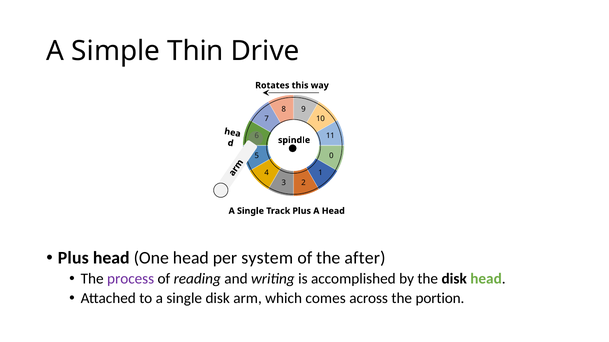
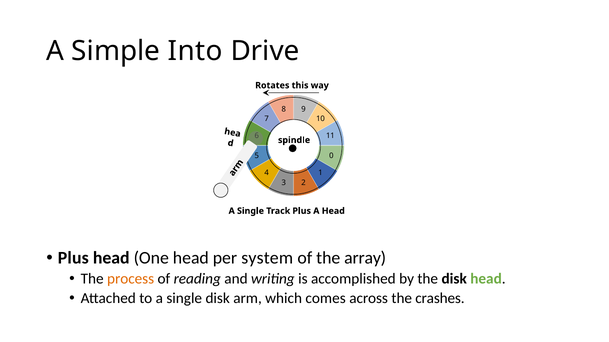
Thin: Thin -> Into
after: after -> array
process colour: purple -> orange
portion: portion -> crashes
